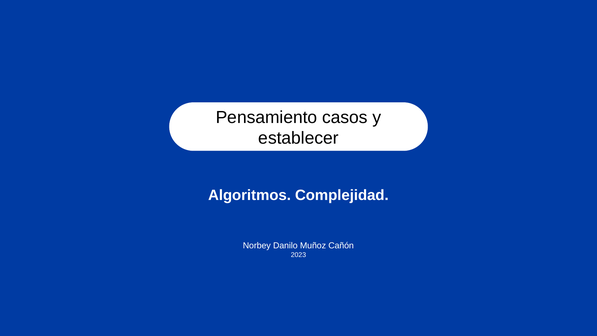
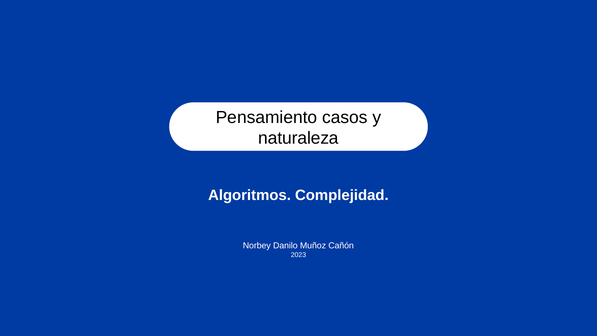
establecer: establecer -> naturaleza
